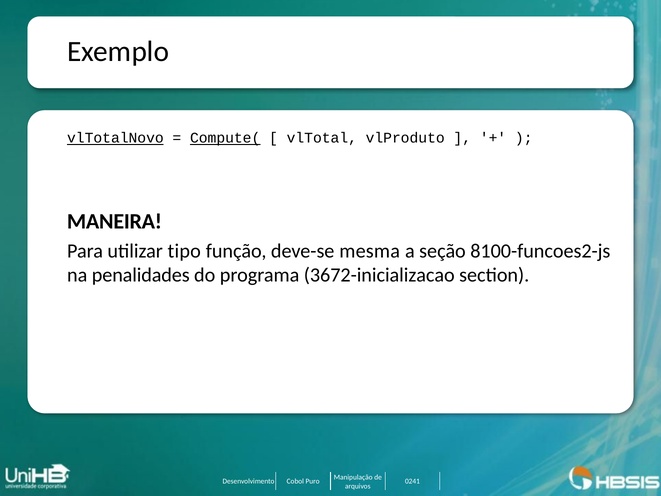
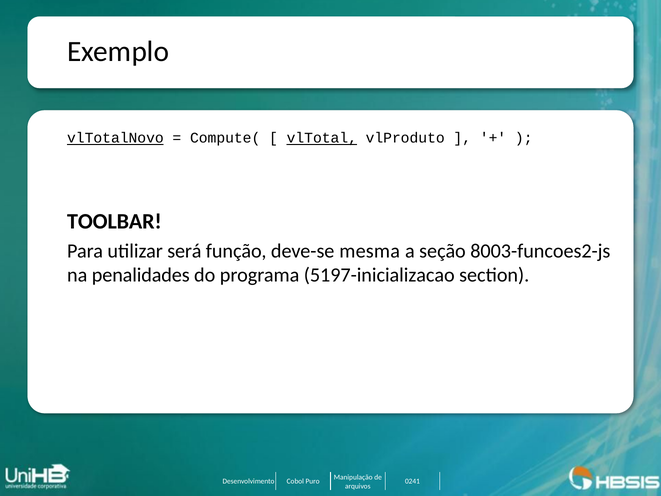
Compute( underline: present -> none
vlTotal underline: none -> present
MANEIRA: MANEIRA -> TOOLBAR
tipo: tipo -> será
8100-funcoes2-js: 8100-funcoes2-js -> 8003-funcoes2-js
3672-inicializacao: 3672-inicializacao -> 5197-inicializacao
